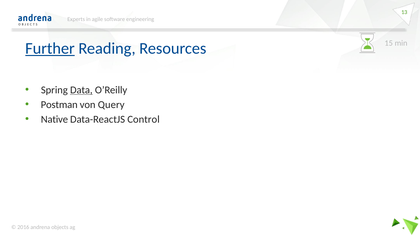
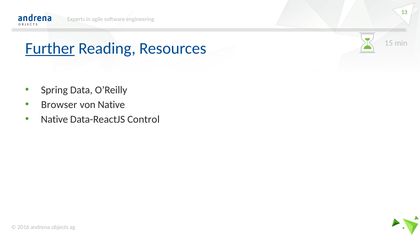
Data underline: present -> none
Postman: Postman -> Browser
von Query: Query -> Native
